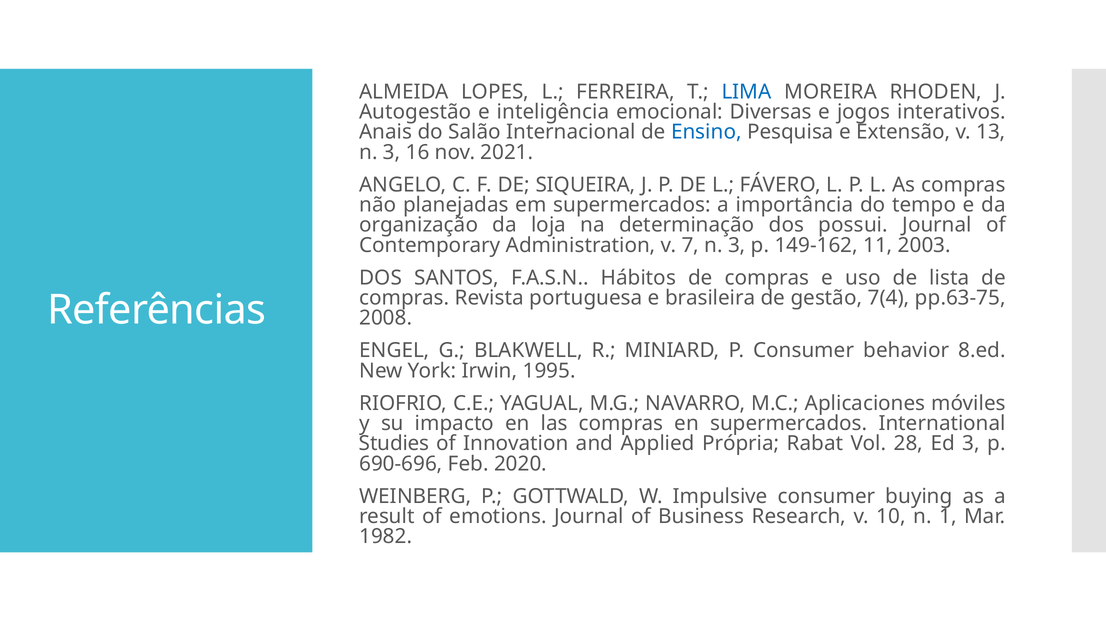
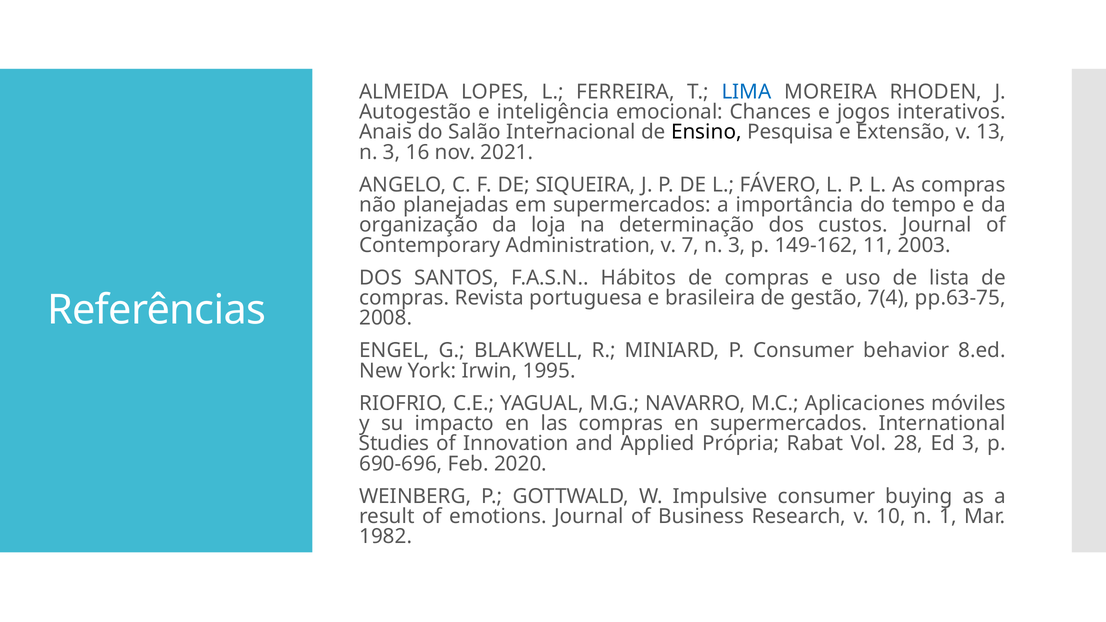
Diversas: Diversas -> Chances
Ensino colour: blue -> black
possui: possui -> custos
